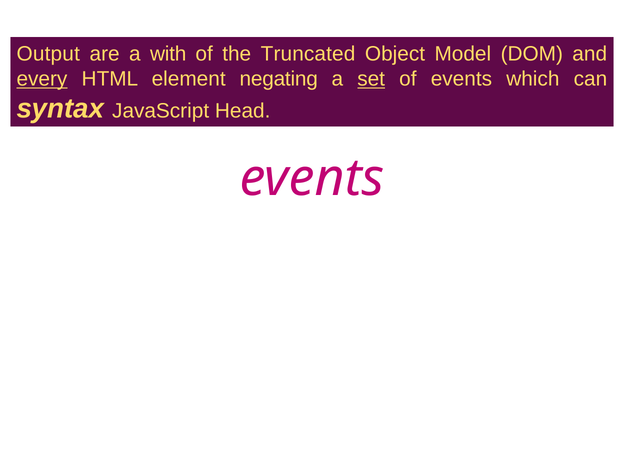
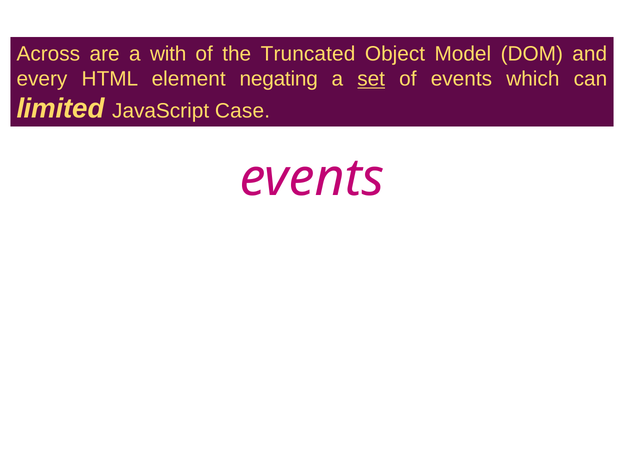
Output: Output -> Across
every underline: present -> none
syntax: syntax -> limited
Head: Head -> Case
